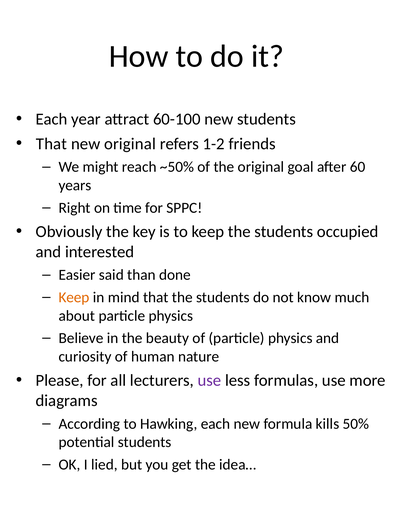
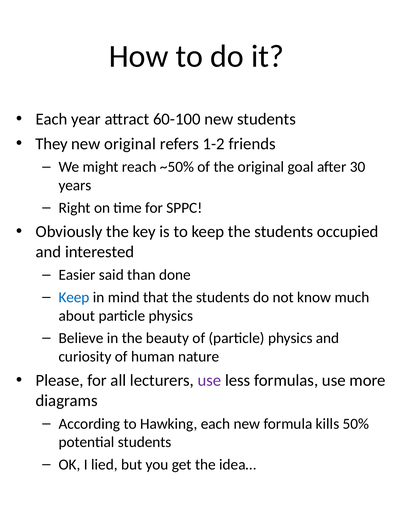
That at (51, 144): That -> They
60: 60 -> 30
Keep at (74, 297) colour: orange -> blue
